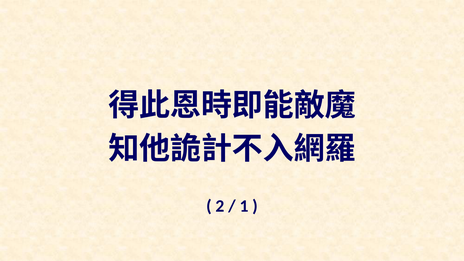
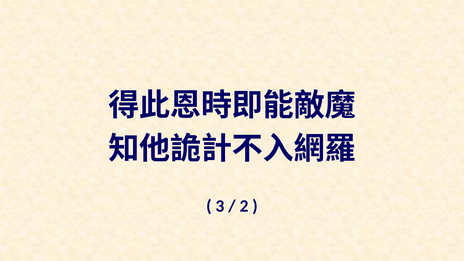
2: 2 -> 3
1: 1 -> 2
